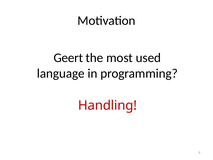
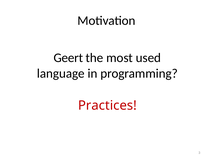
Handling: Handling -> Practices
